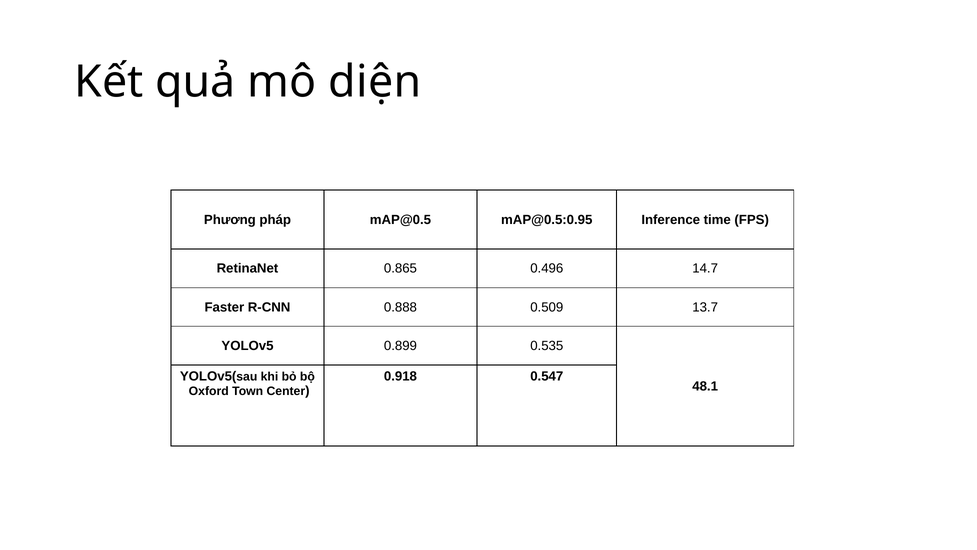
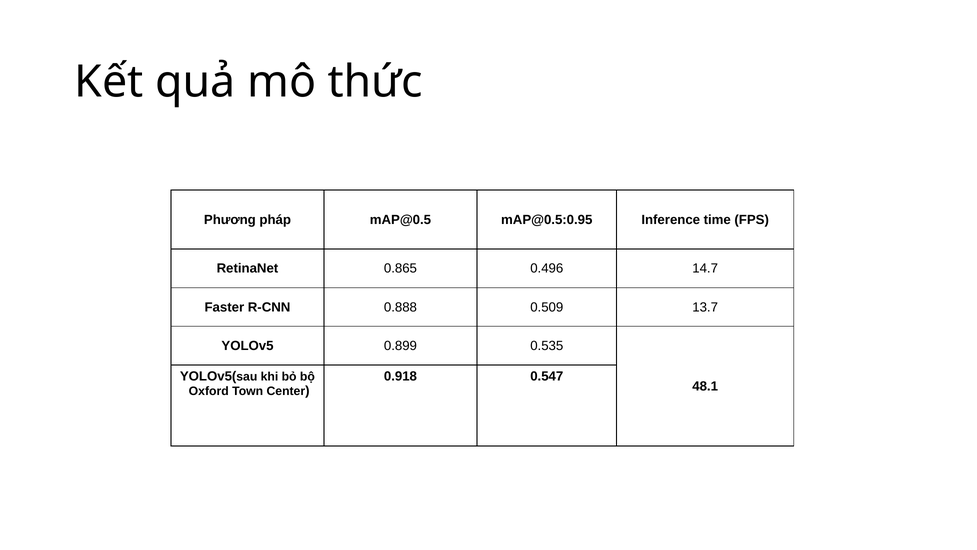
diện: diện -> thức
